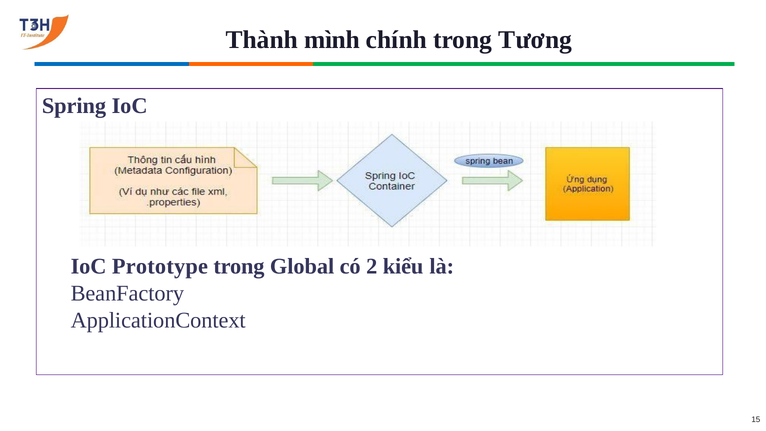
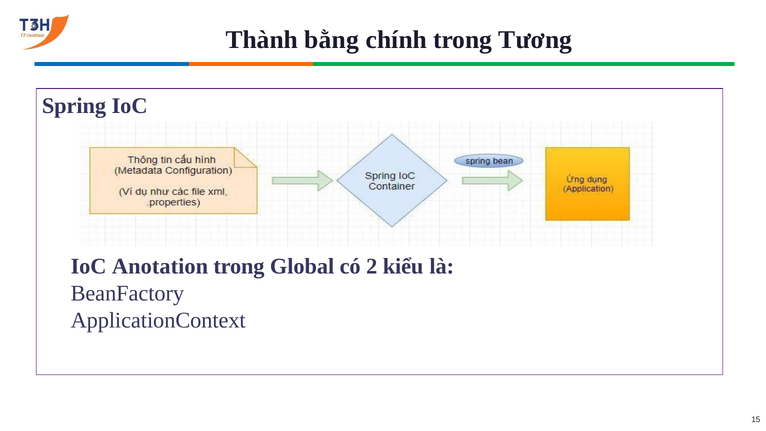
mình: mình -> bằng
Prototype: Prototype -> Anotation
